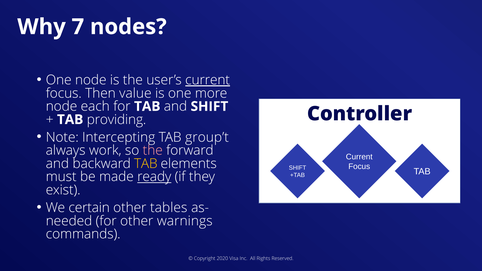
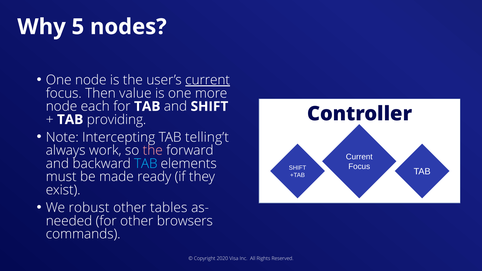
7: 7 -> 5
group’t: group’t -> telling’t
TAB at (146, 164) colour: yellow -> light blue
ready underline: present -> none
certain: certain -> robust
warnings: warnings -> browsers
